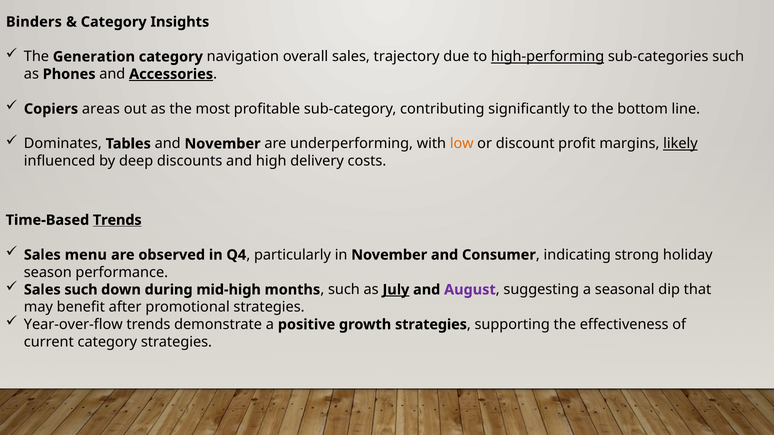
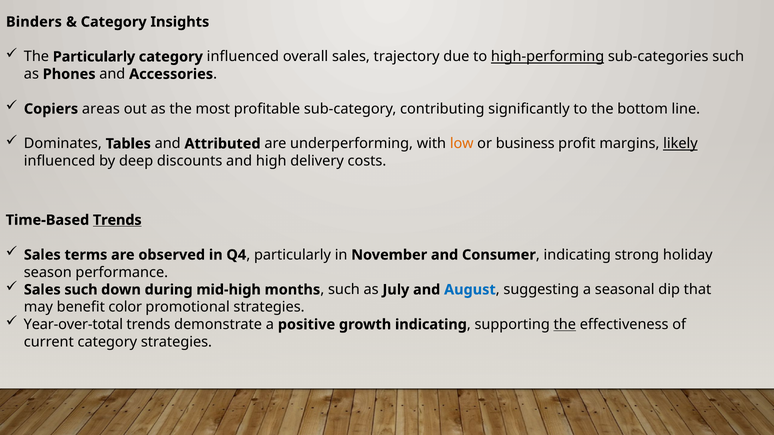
The Generation: Generation -> Particularly
category navigation: navigation -> influenced
Accessories underline: present -> none
and November: November -> Attributed
discount: discount -> business
menu: menu -> terms
July underline: present -> none
August colour: purple -> blue
after: after -> color
Year-over-flow: Year-over-flow -> Year-over-total
growth strategies: strategies -> indicating
the at (565, 325) underline: none -> present
